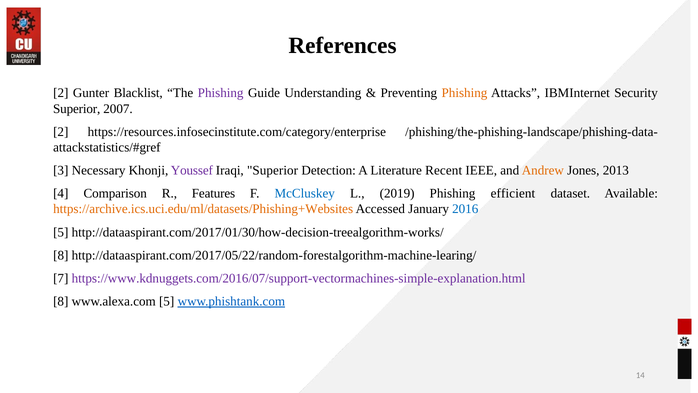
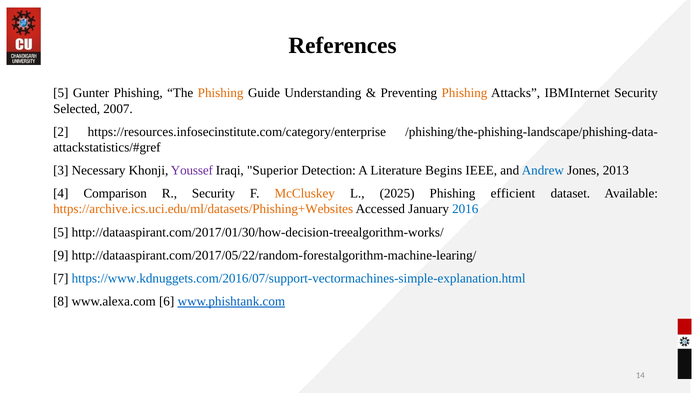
2 at (61, 93): 2 -> 5
Gunter Blacklist: Blacklist -> Phishing
Phishing at (221, 93) colour: purple -> orange
Superior at (77, 109): Superior -> Selected
Recent: Recent -> Begins
Andrew colour: orange -> blue
R Features: Features -> Security
McCluskey colour: blue -> orange
2019: 2019 -> 2025
8 at (61, 255): 8 -> 9
https://www.kdnuggets.com/2016/07/support-vectormachines-simple-explanation.html colour: purple -> blue
www.alexa.com 5: 5 -> 6
